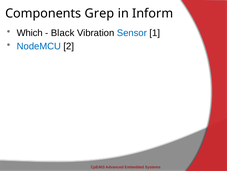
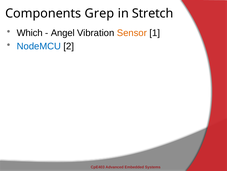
Inform: Inform -> Stretch
Black: Black -> Angel
Sensor colour: blue -> orange
